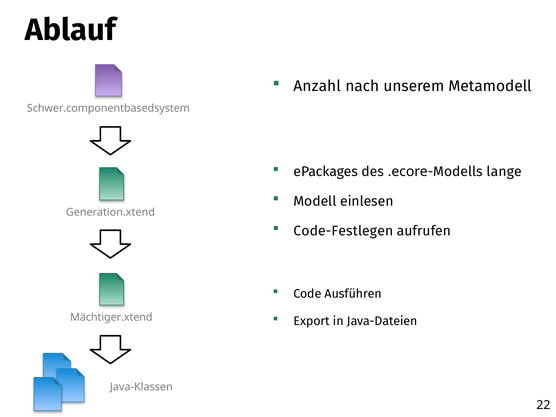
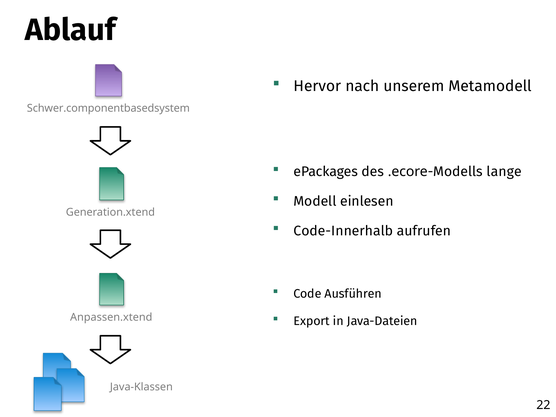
Anzahl: Anzahl -> Hervor
Code-Festlegen: Code-Festlegen -> Code-Innerhalb
Mächtiger.xtend: Mächtiger.xtend -> Anpassen.xtend
